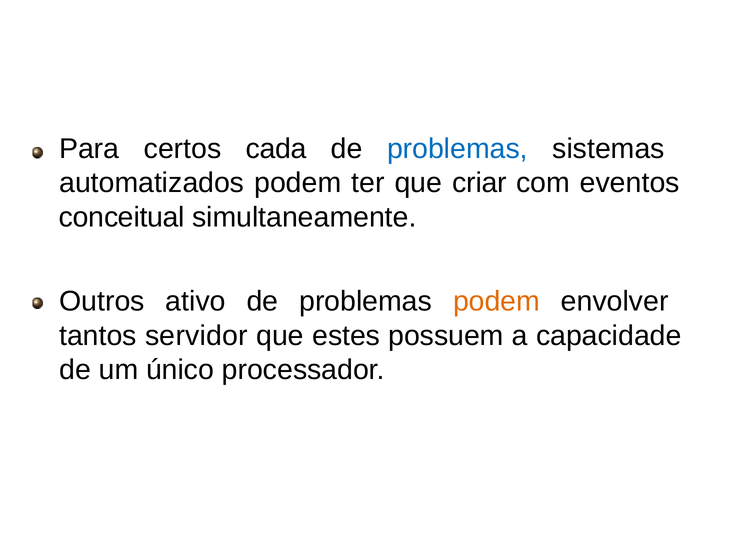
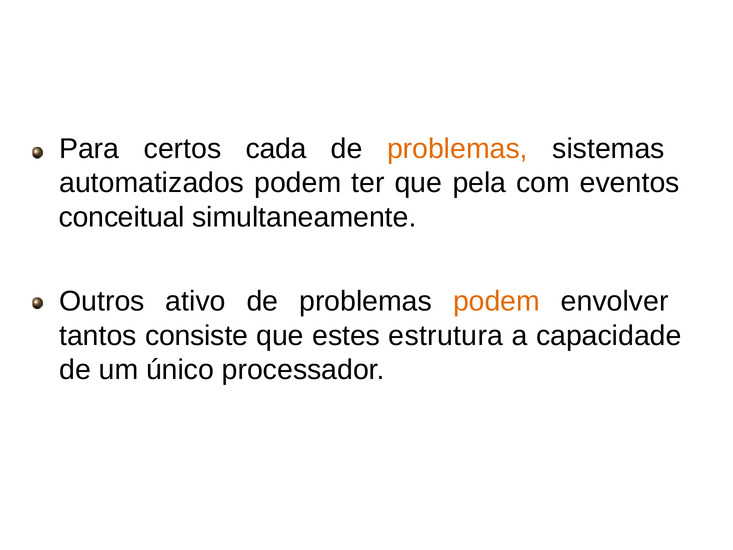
problemas at (457, 149) colour: blue -> orange
criar: criar -> pela
servidor: servidor -> consiste
possuem: possuem -> estrutura
